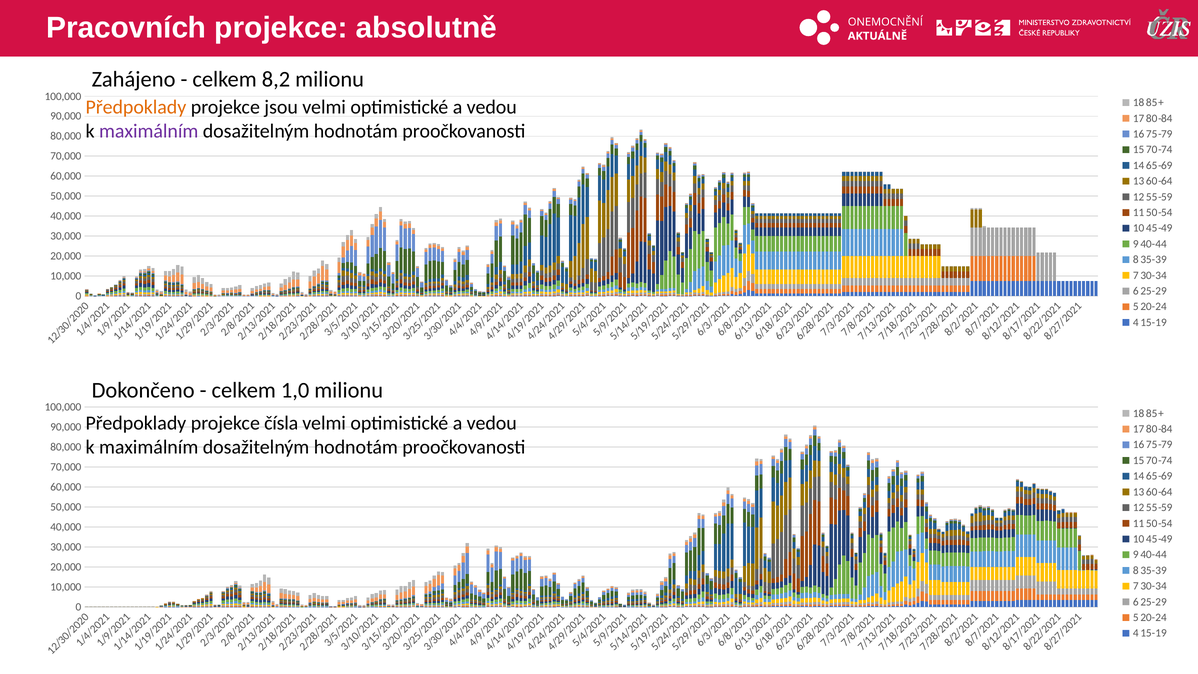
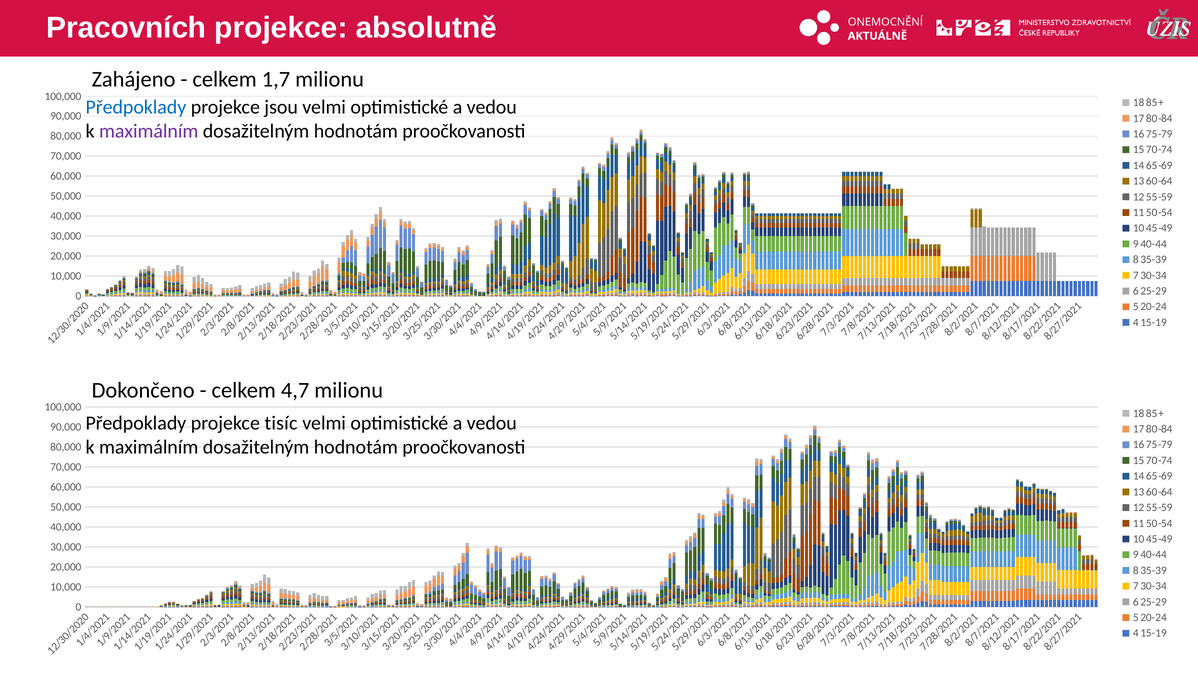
8,2: 8,2 -> 1,7
Předpoklady at (136, 107) colour: orange -> blue
1,0: 1,0 -> 4,7
čísla: čísla -> tisíc
